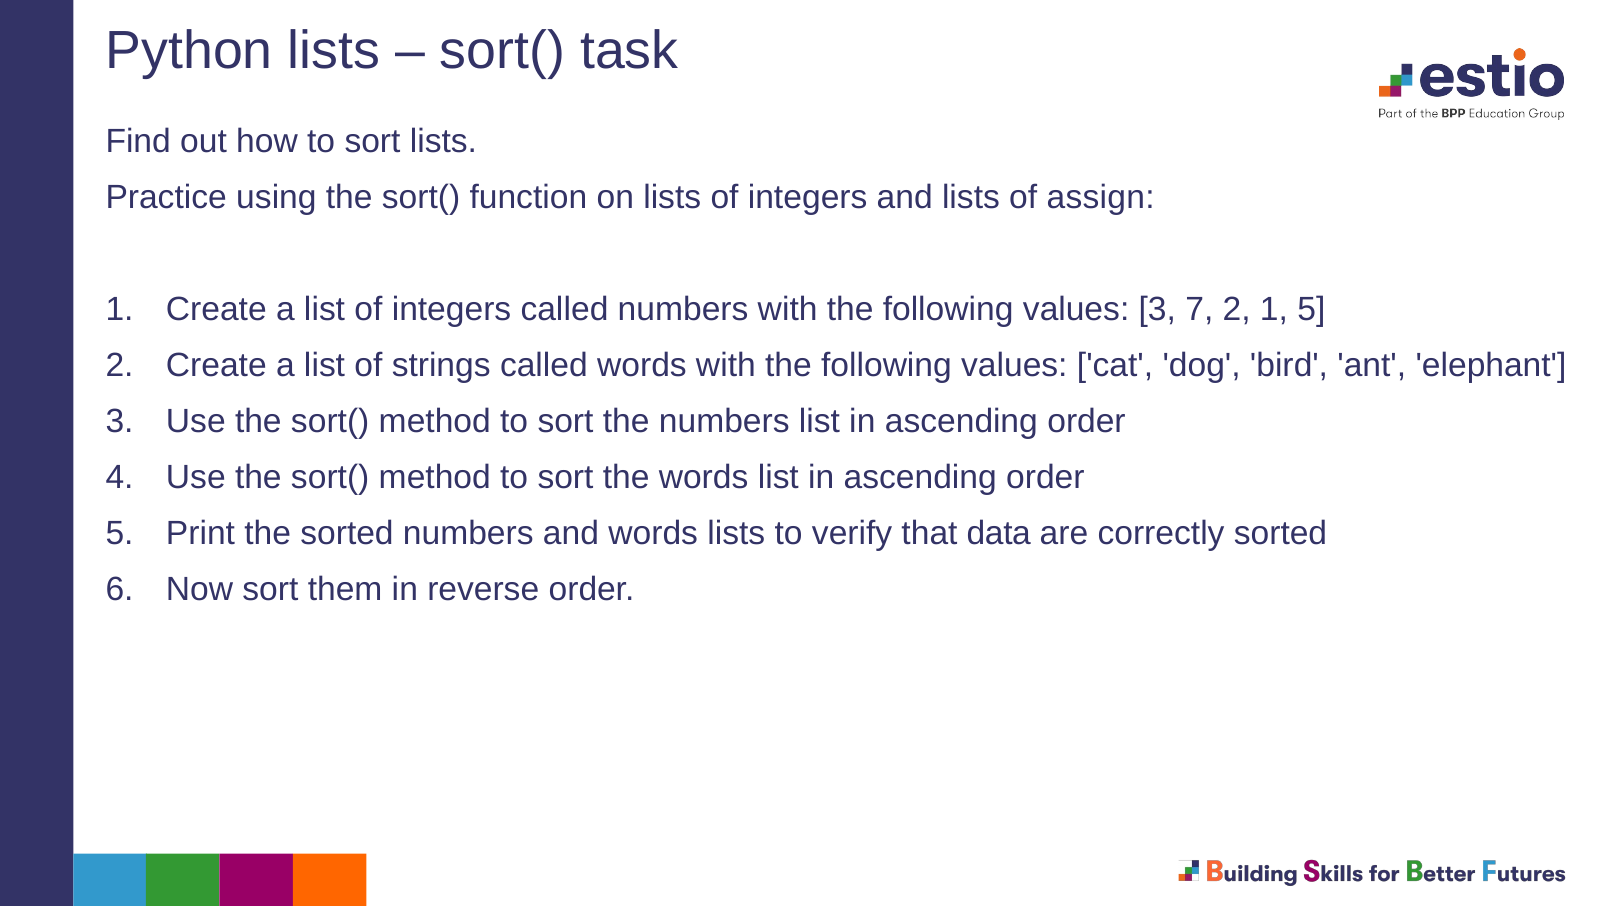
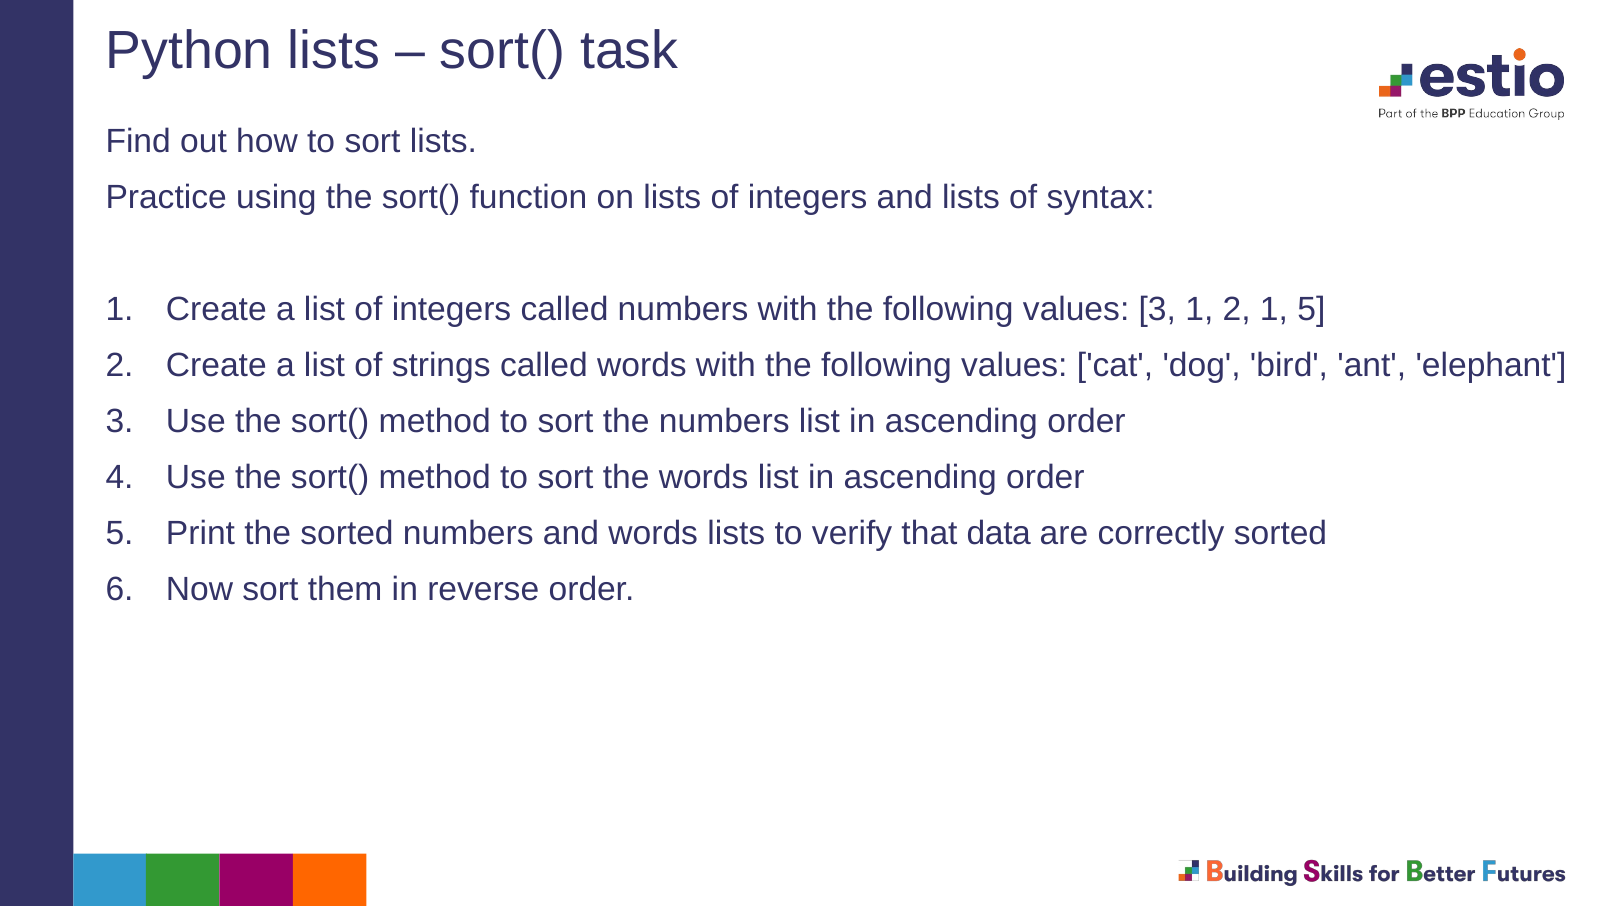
assign: assign -> syntax
3 7: 7 -> 1
